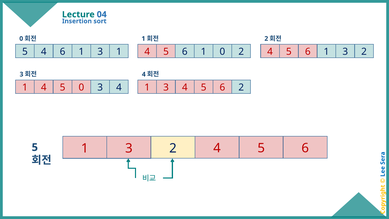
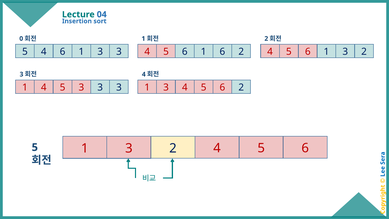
6 1 3 1: 1 -> 3
6 1 0: 0 -> 6
5 0: 0 -> 3
4 3 4: 4 -> 3
